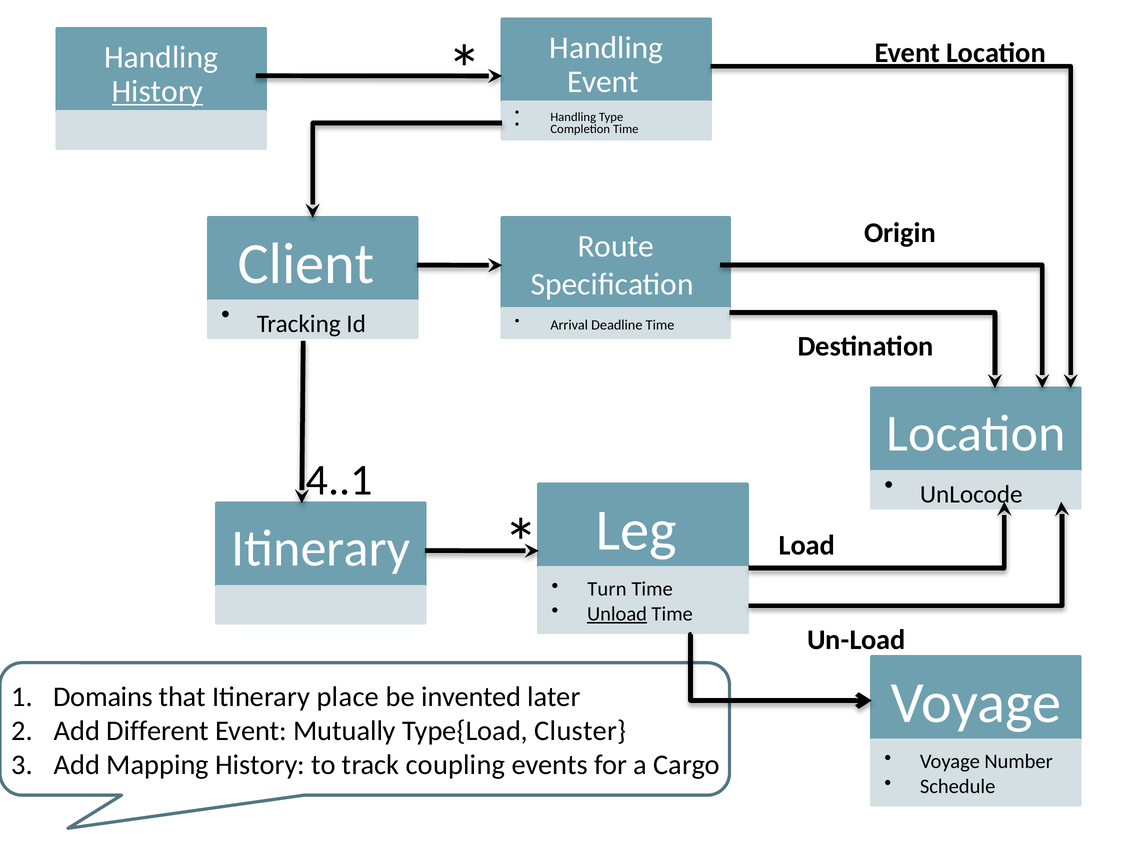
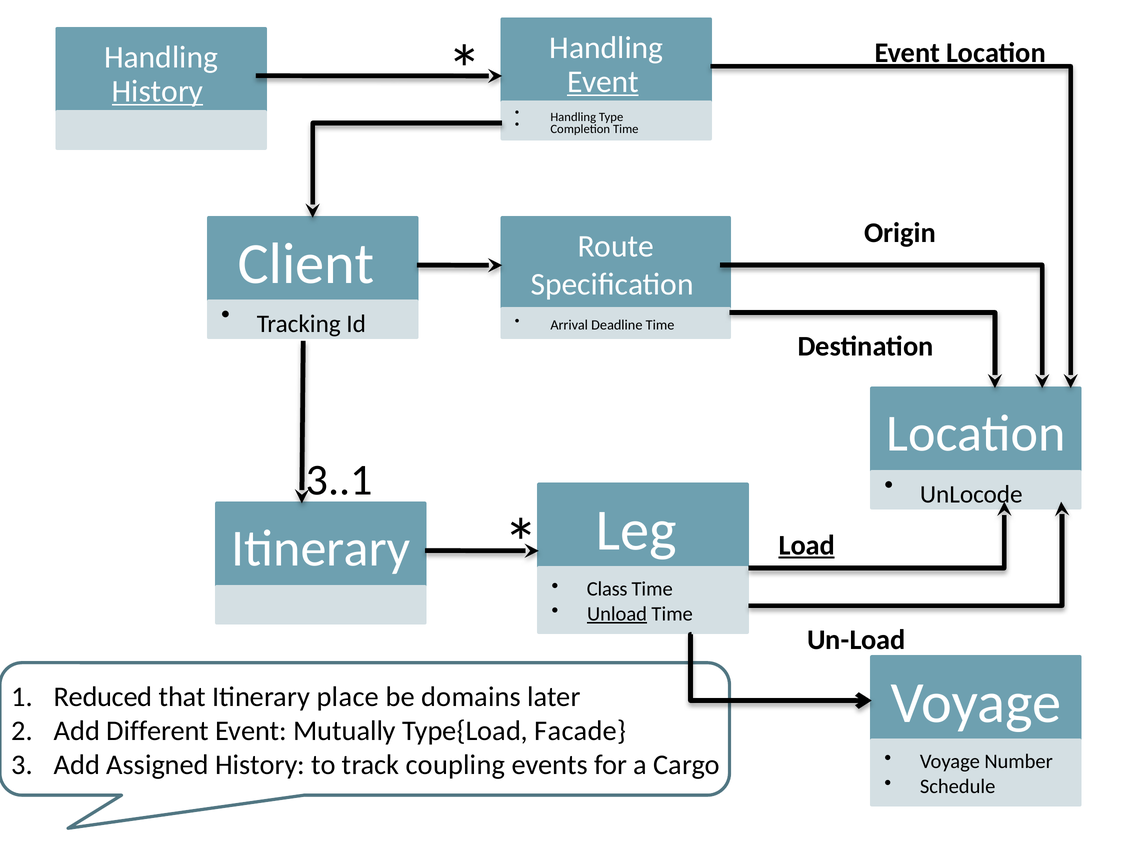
Event at (603, 82) underline: none -> present
4..1: 4..1 -> 3..1
Load underline: none -> present
Turn: Turn -> Class
Domains: Domains -> Reduced
invented: invented -> domains
Cluster: Cluster -> Facade
Mapping: Mapping -> Assigned
